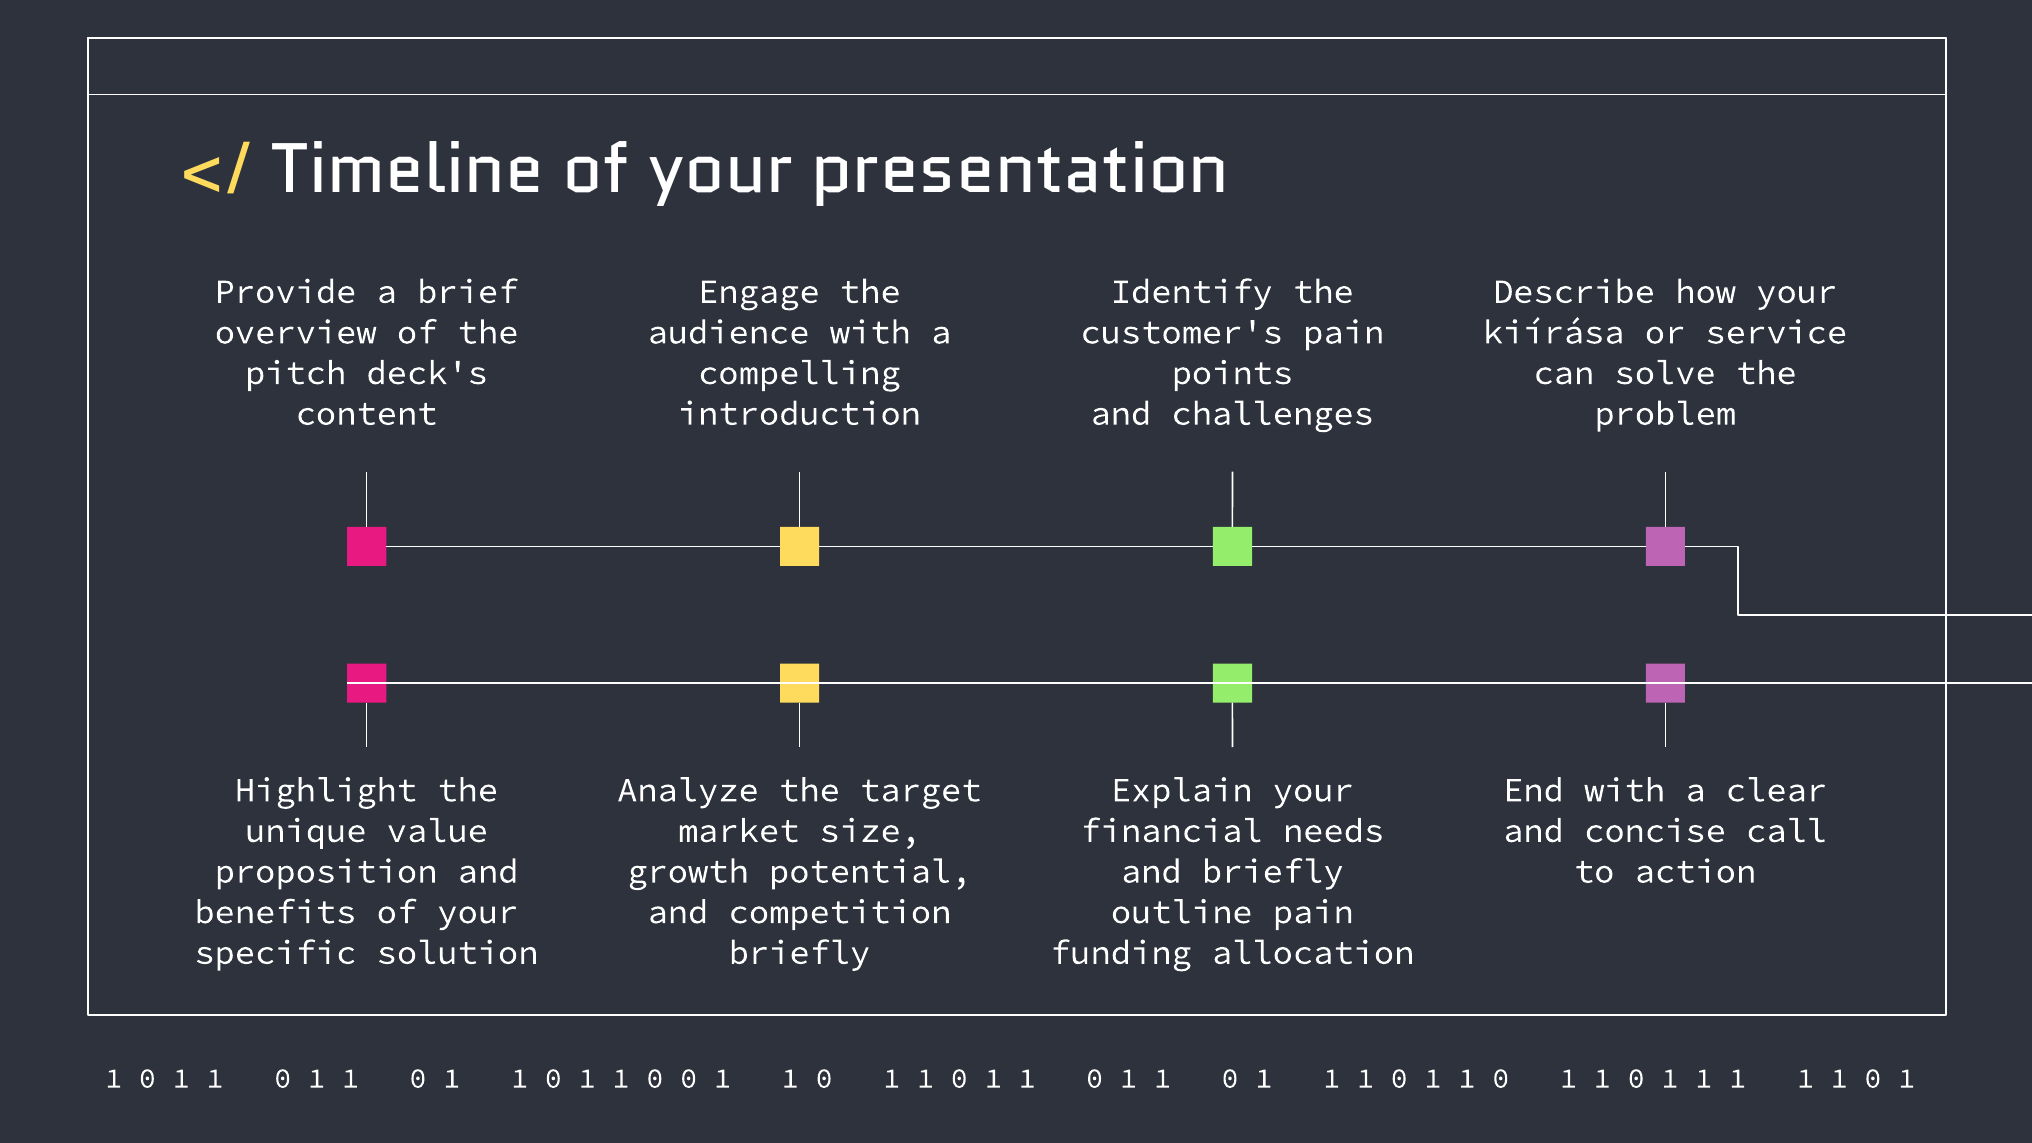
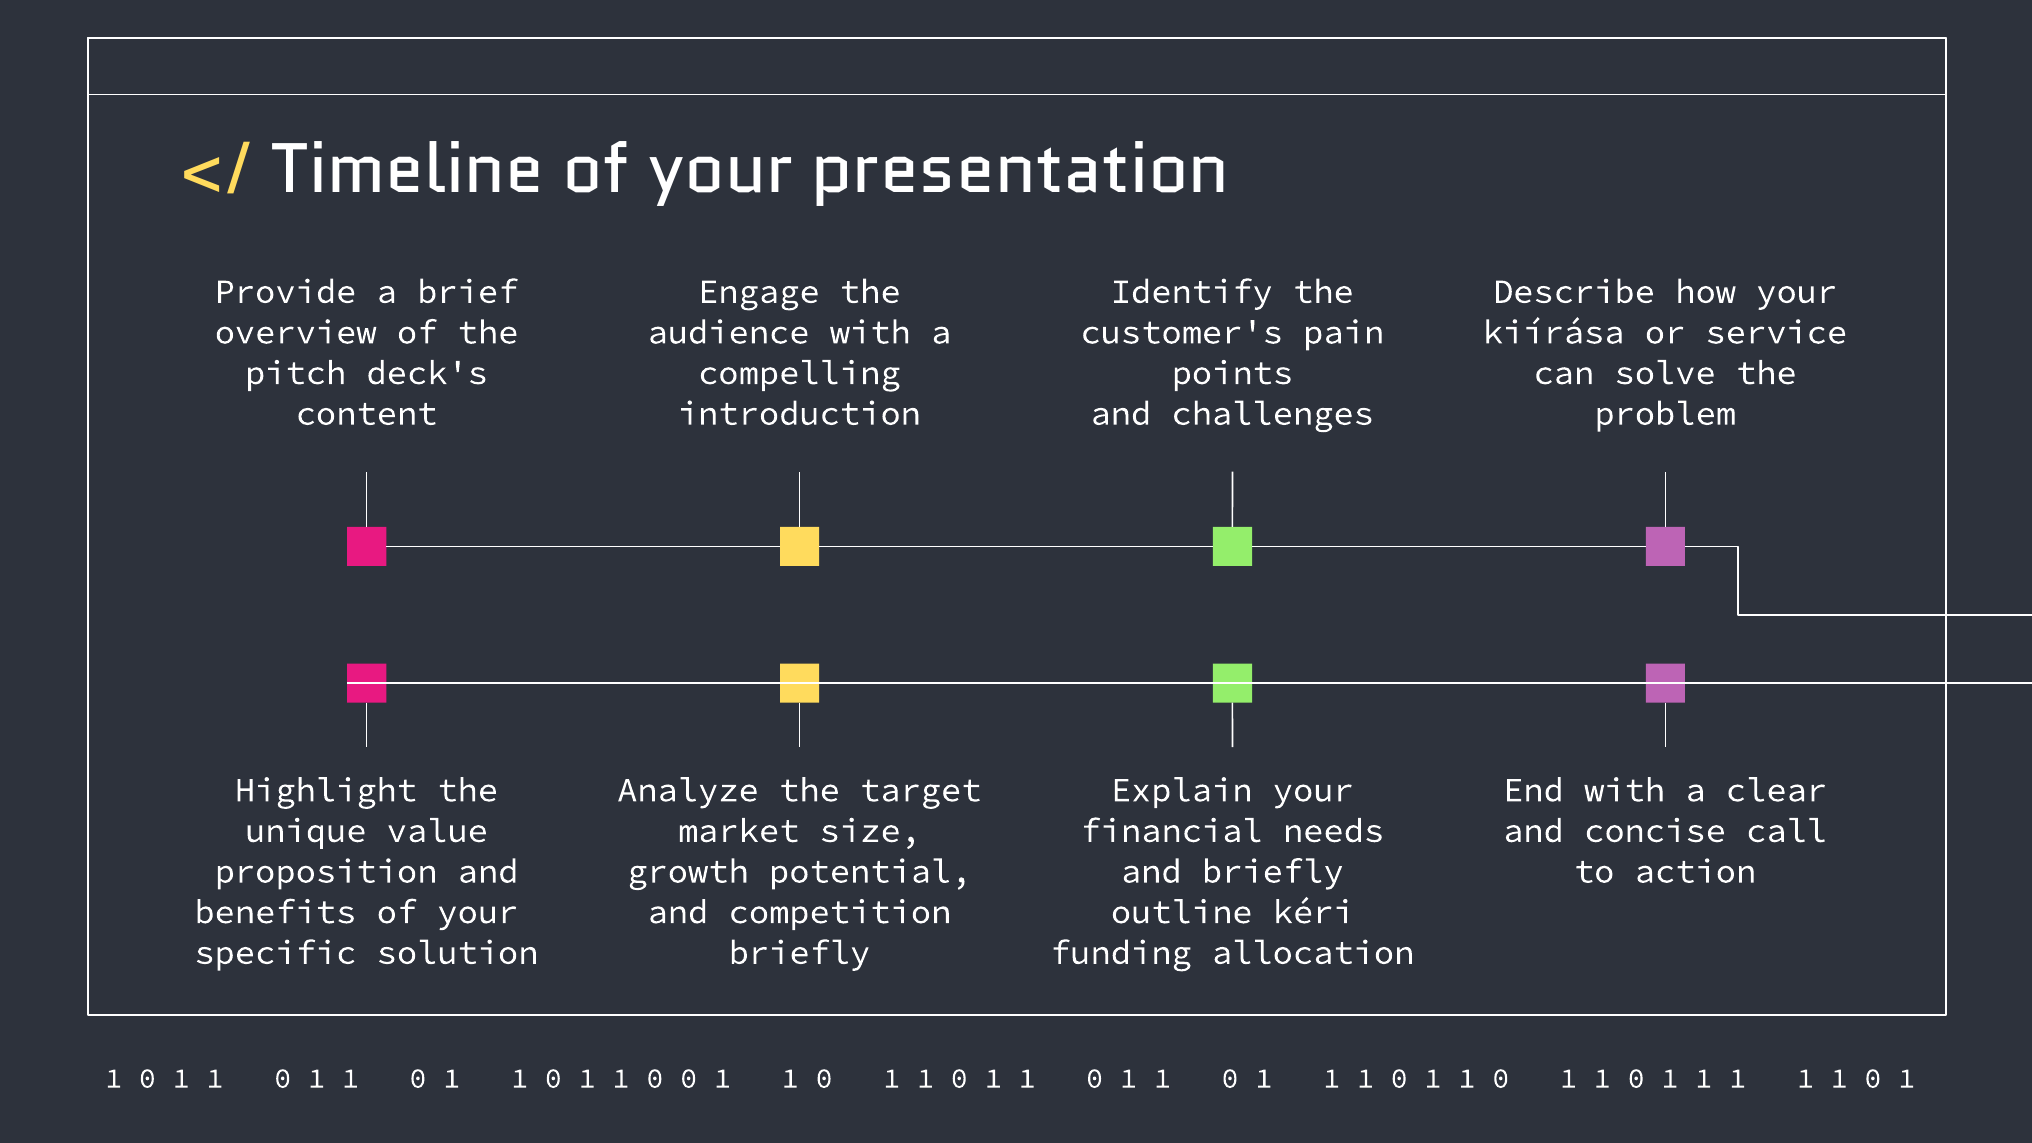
outline pain: pain -> kéri
